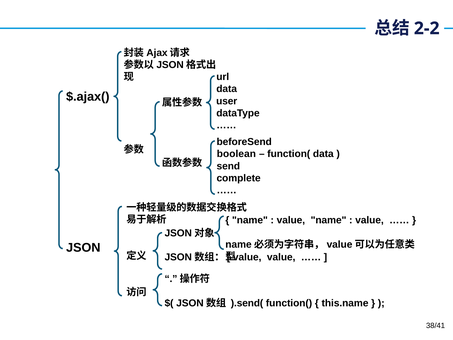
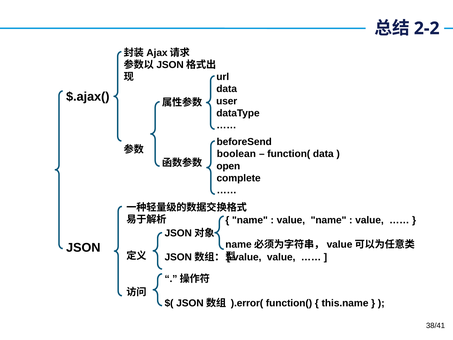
send: send -> open
).send(: ).send( -> ).error(
